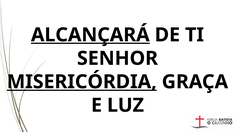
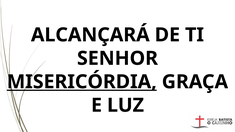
ALCANÇARÁ underline: present -> none
